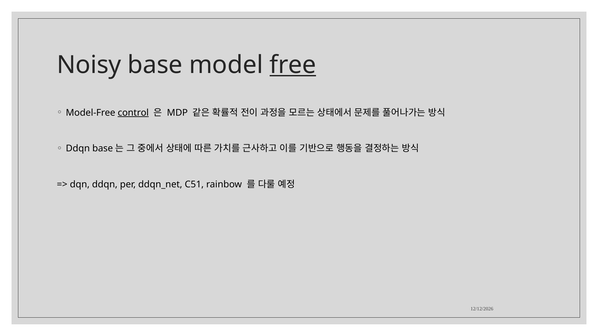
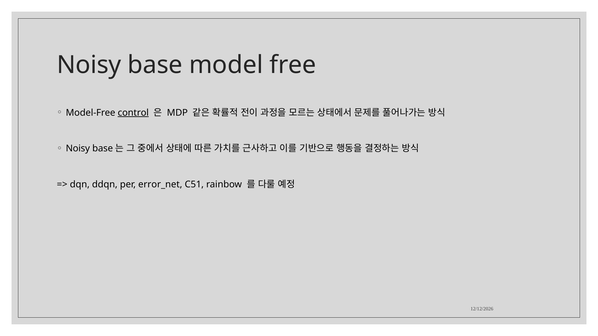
free underline: present -> none
Ddqn at (78, 149): Ddqn -> Noisy
ddqn_net: ddqn_net -> error_net
